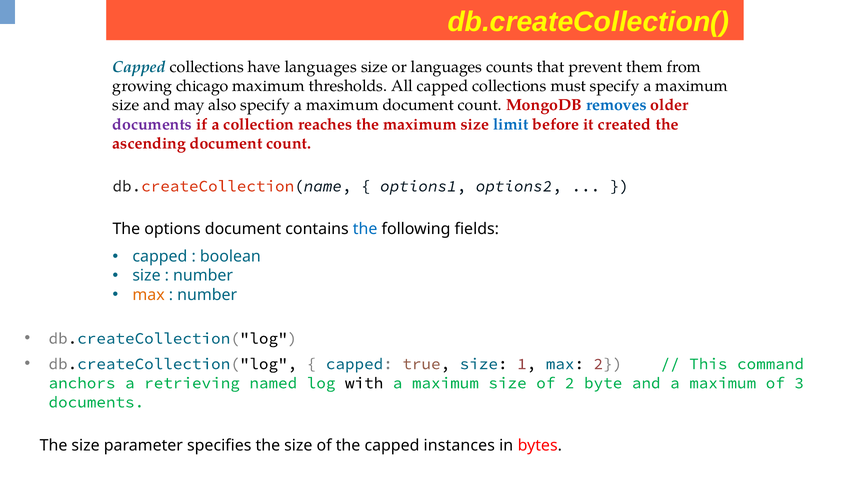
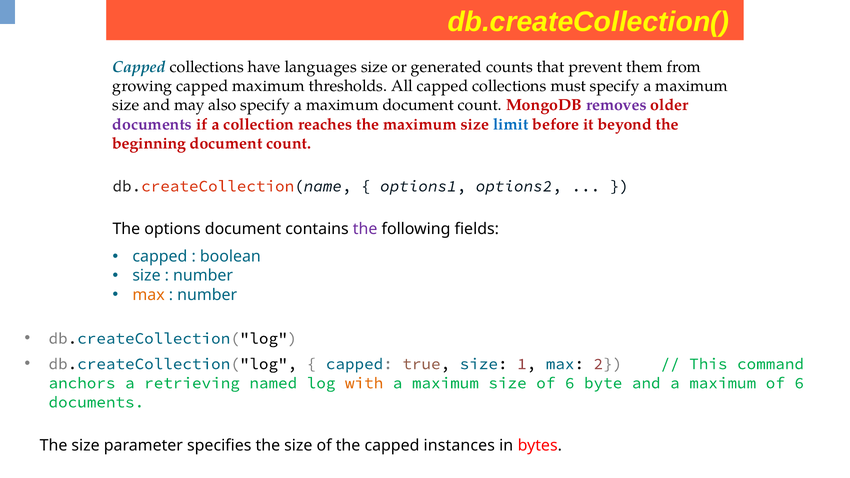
or languages: languages -> generated
growing chicago: chicago -> capped
removes colour: blue -> purple
created: created -> beyond
ascending: ascending -> beginning
the at (365, 229) colour: blue -> purple
with colour: black -> orange
size of 2: 2 -> 6
maximum of 3: 3 -> 6
